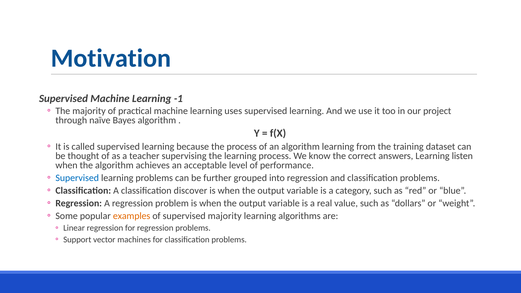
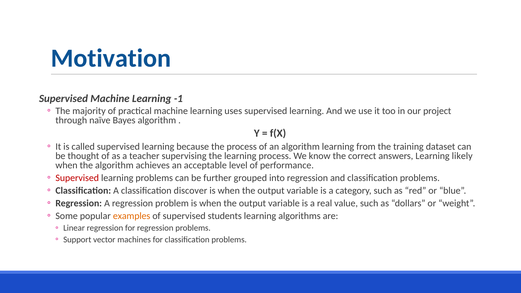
listen: listen -> likely
Supervised at (77, 178) colour: blue -> red
supervised majority: majority -> students
